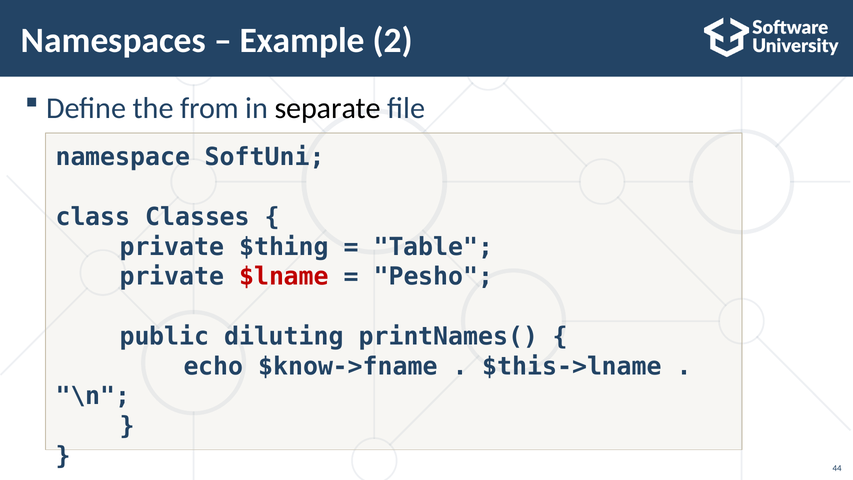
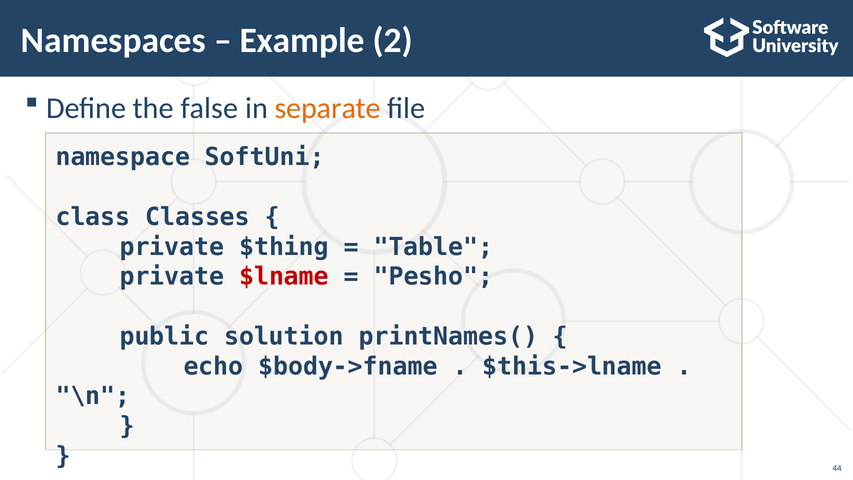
from: from -> false
separate colour: black -> orange
diluting: diluting -> solution
$know->fname: $know->fname -> $body->fname
